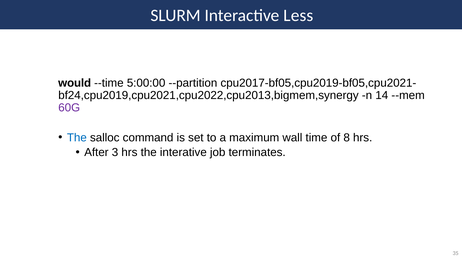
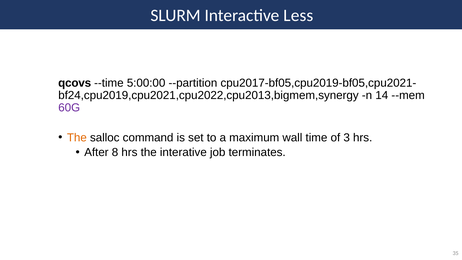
would: would -> qcovs
The at (77, 138) colour: blue -> orange
8: 8 -> 3
3: 3 -> 8
